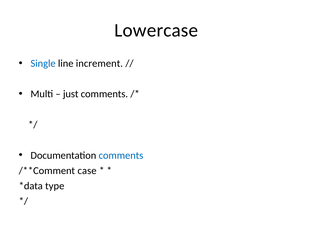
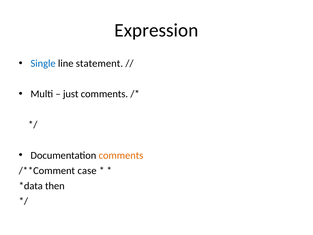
Lowercase: Lowercase -> Expression
increment: increment -> statement
comments at (121, 155) colour: blue -> orange
type: type -> then
